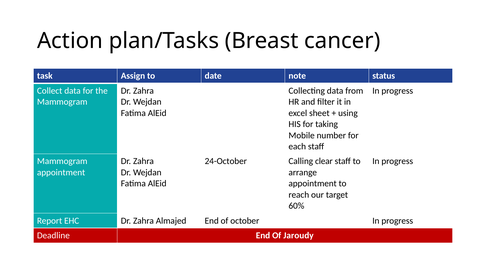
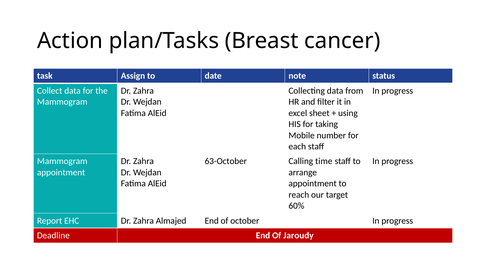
24-October: 24-October -> 63-October
clear: clear -> time
